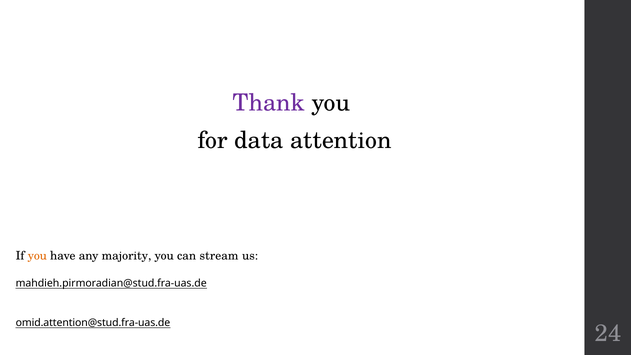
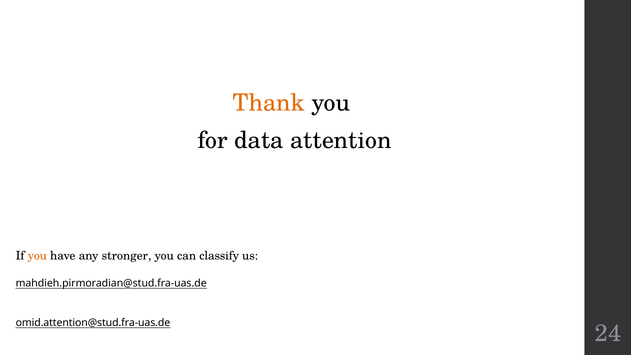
Thank colour: purple -> orange
majority: majority -> stronger
stream: stream -> classify
